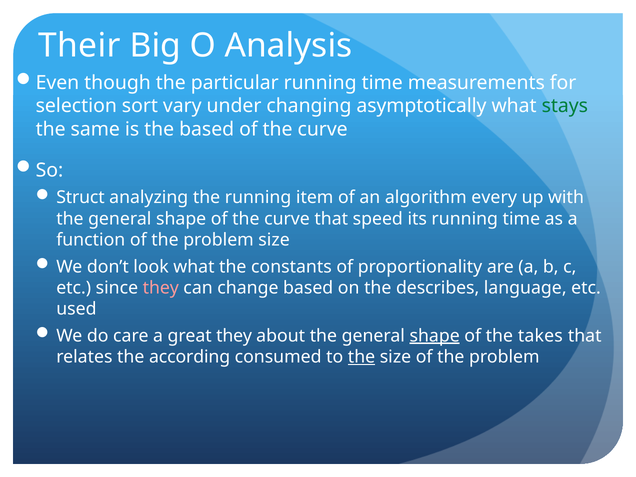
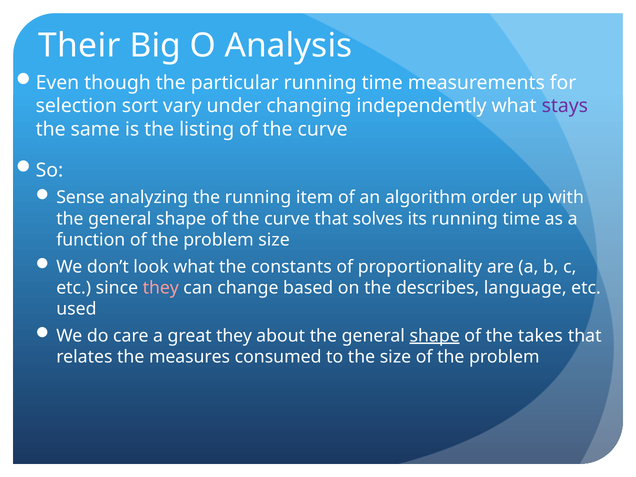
asymptotically: asymptotically -> independently
stays colour: green -> purple
the based: based -> listing
Struct: Struct -> Sense
every: every -> order
speed: speed -> solves
according: according -> measures
the at (362, 357) underline: present -> none
